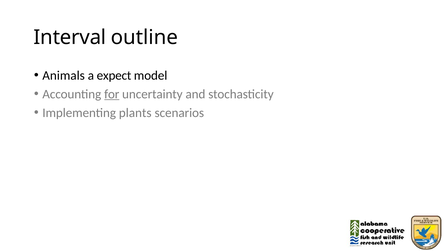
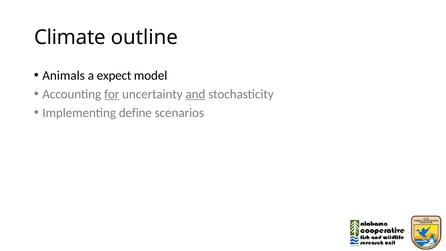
Interval: Interval -> Climate
and underline: none -> present
plants: plants -> define
